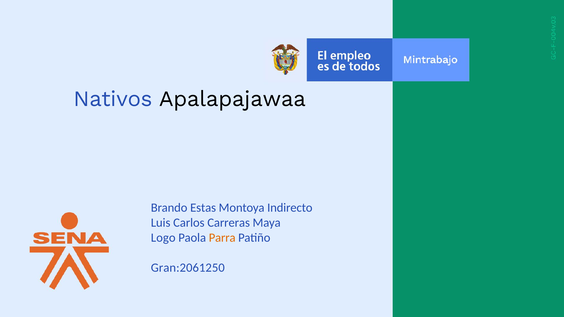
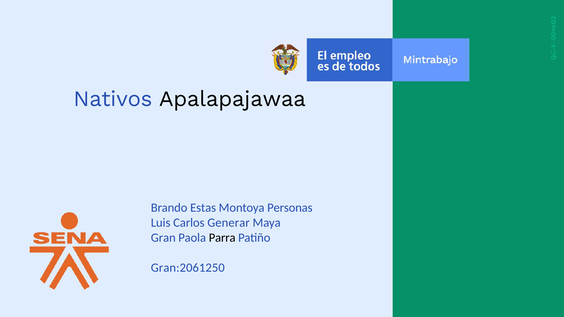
Indirecto: Indirecto -> Personas
Carreras: Carreras -> Generar
Logo: Logo -> Gran
Parra colour: orange -> black
